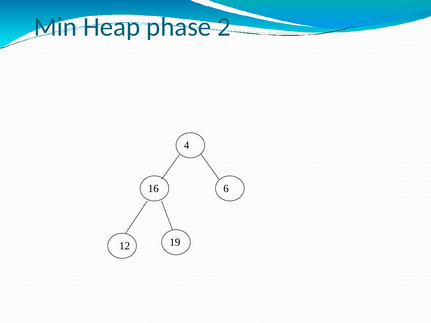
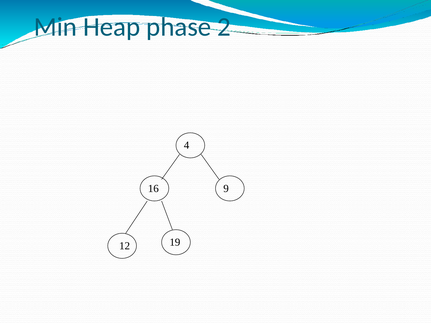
6: 6 -> 9
